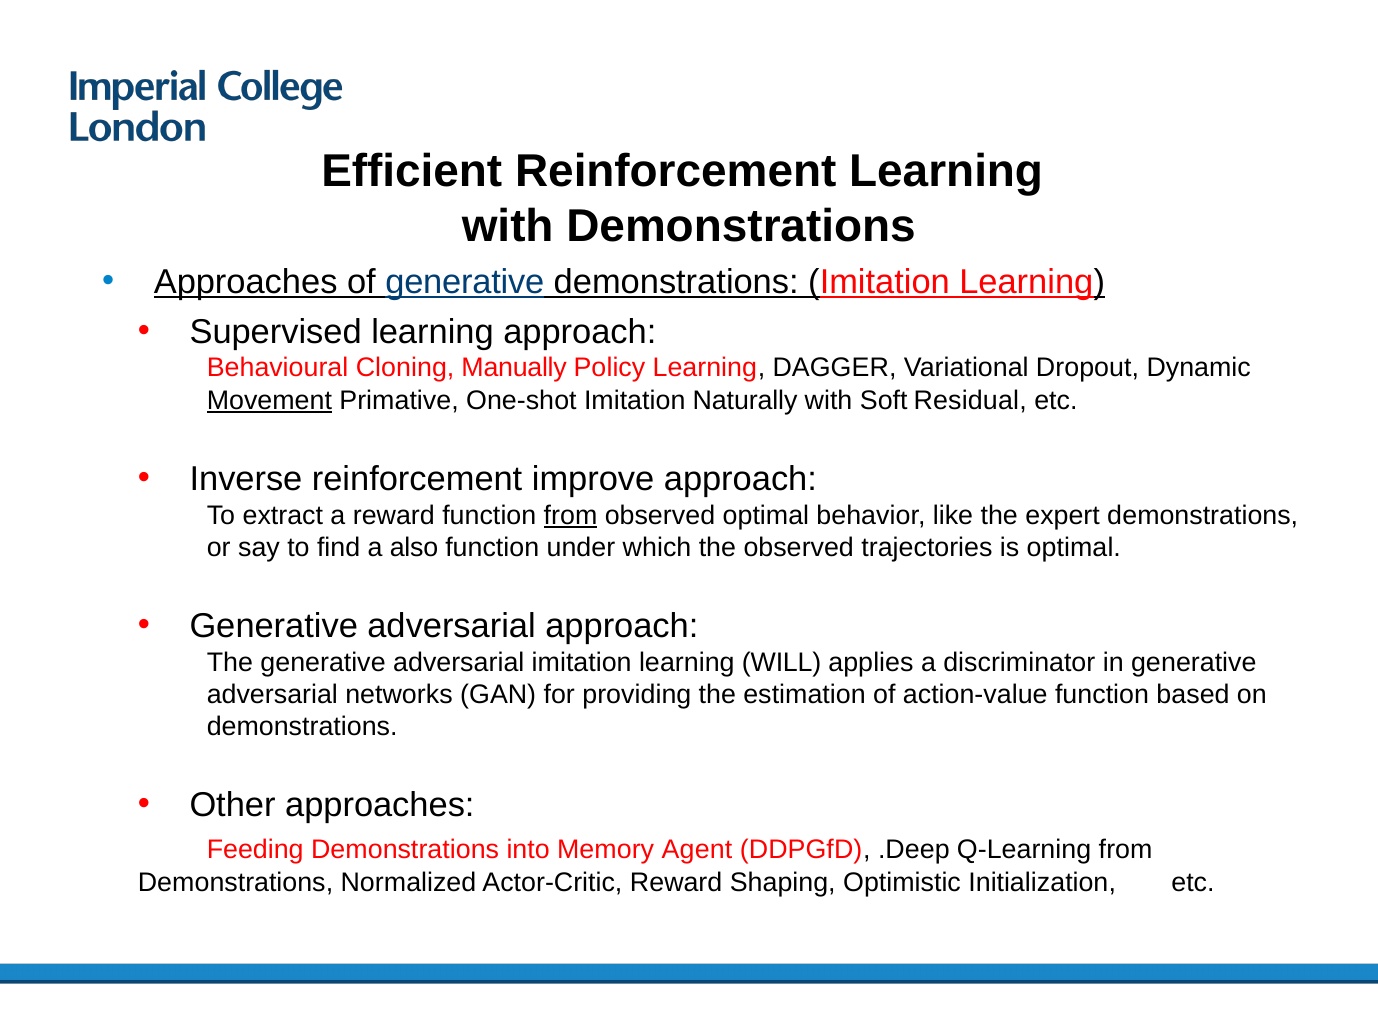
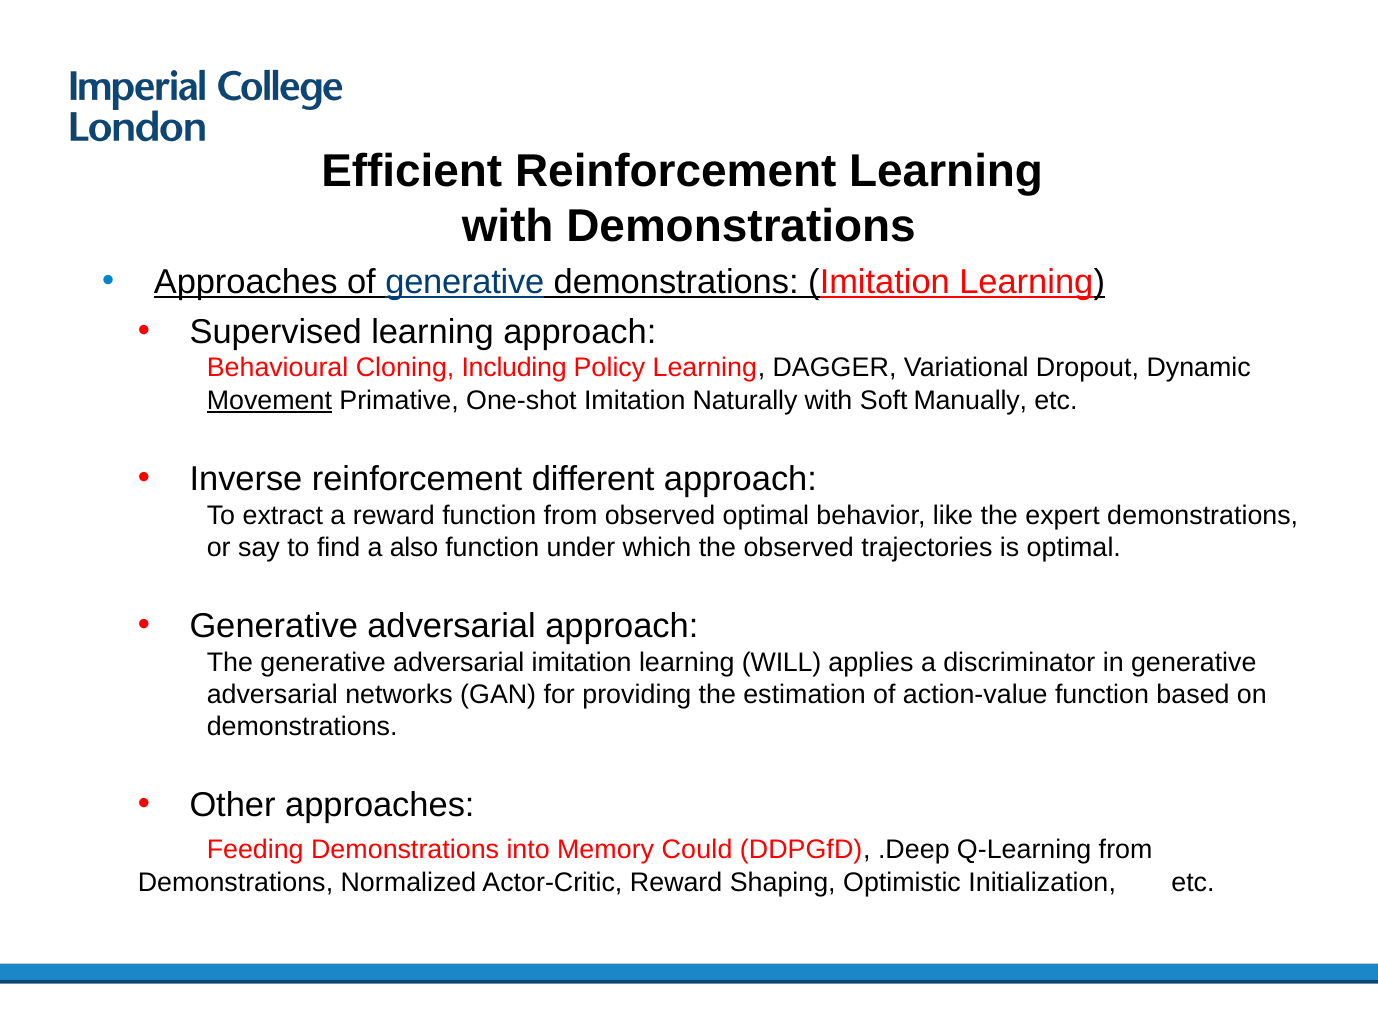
Manually: Manually -> Including
Residual: Residual -> Manually
improve: improve -> different
from at (570, 515) underline: present -> none
Agent: Agent -> Could
